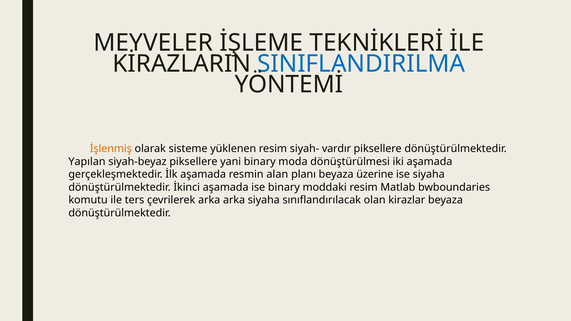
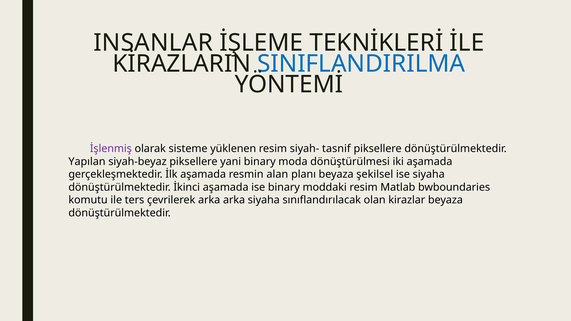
MEYVELER: MEYVELER -> INSANLAR
İşlenmiş colour: orange -> purple
vardır: vardır -> tasnif
üzerine: üzerine -> şekilsel
